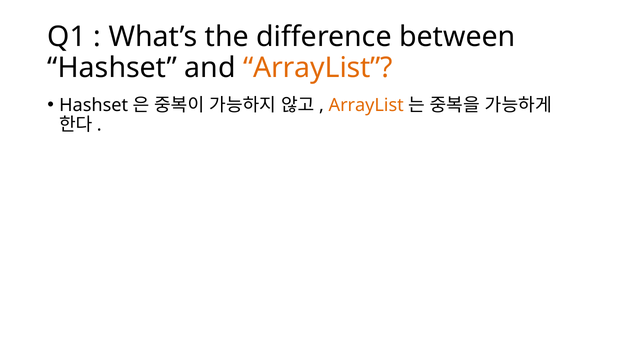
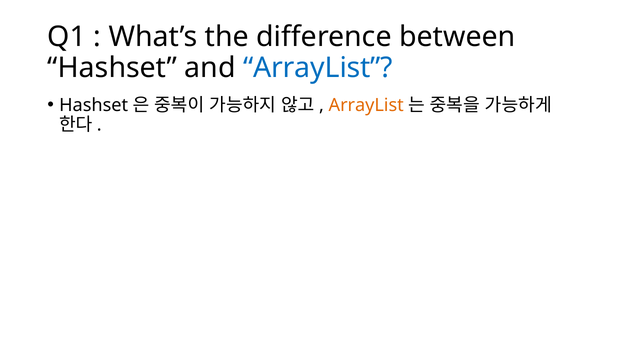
ArrayList at (318, 68) colour: orange -> blue
